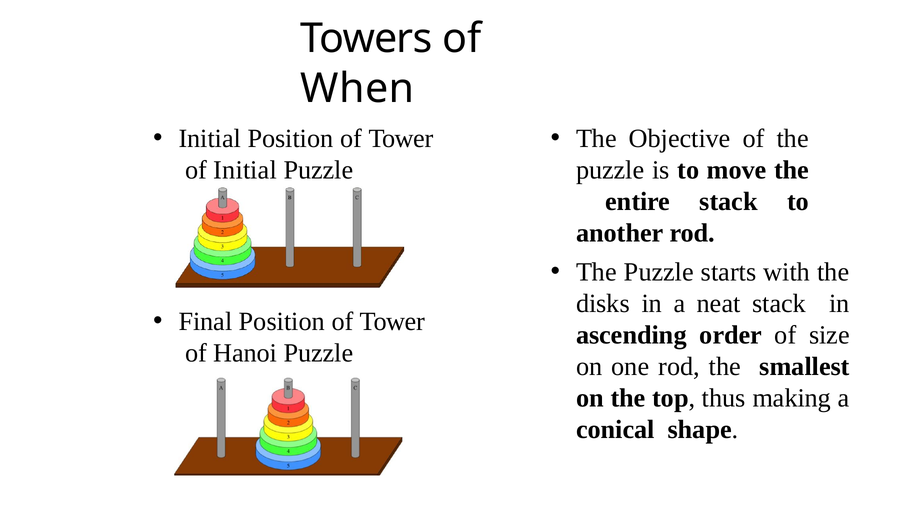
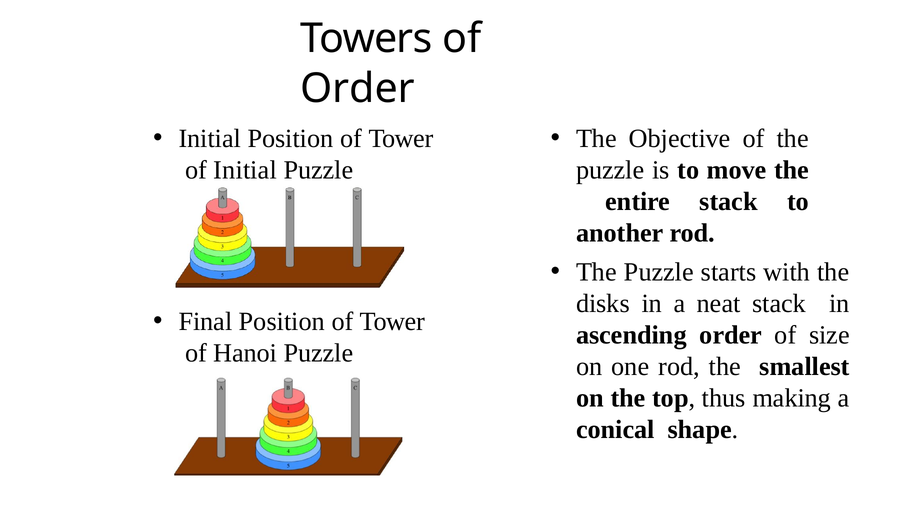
When at (357, 88): When -> Order
